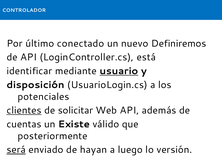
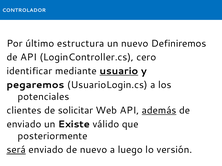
conectado: conectado -> estructura
está: está -> cero
disposición: disposición -> pegaremos
clientes underline: present -> none
además underline: none -> present
cuentas at (24, 125): cuentas -> enviado
de hayan: hayan -> nuevo
